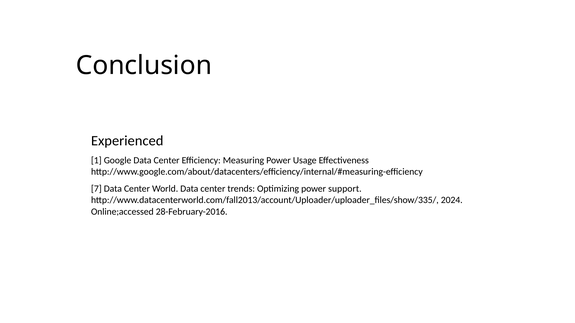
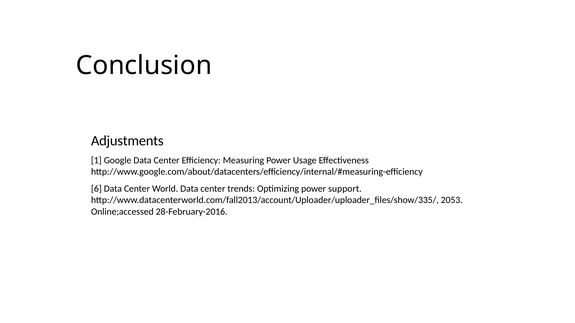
Experienced: Experienced -> Adjustments
7: 7 -> 6
2024: 2024 -> 2053
